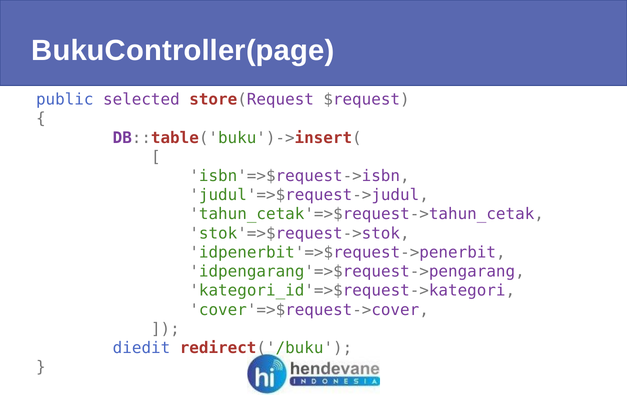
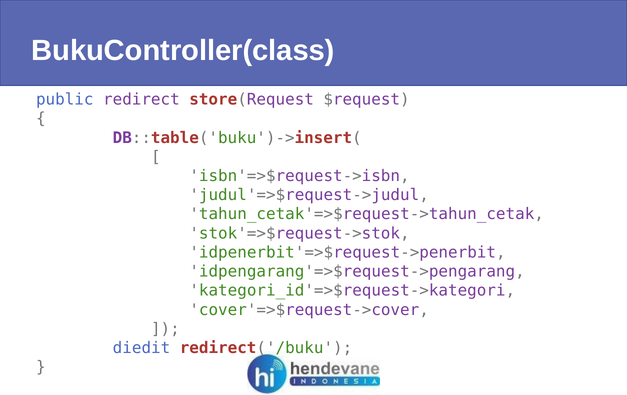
BukuController(page: BukuController(page -> BukuController(class
selected: selected -> redirect
